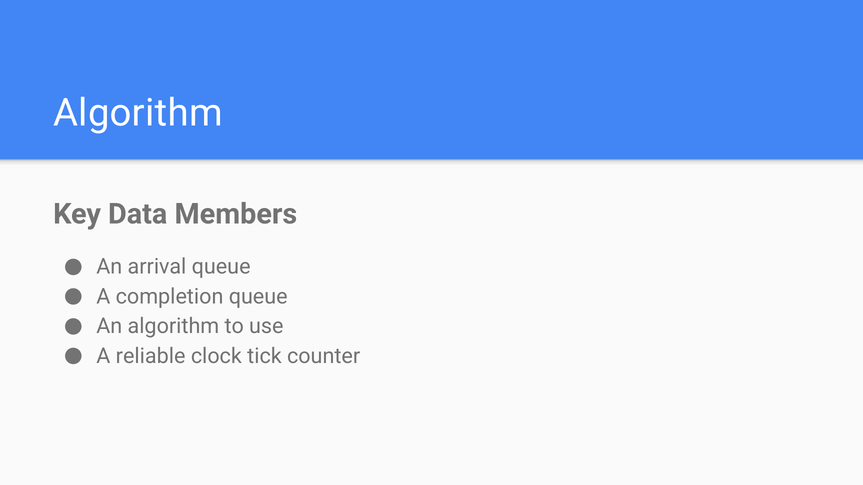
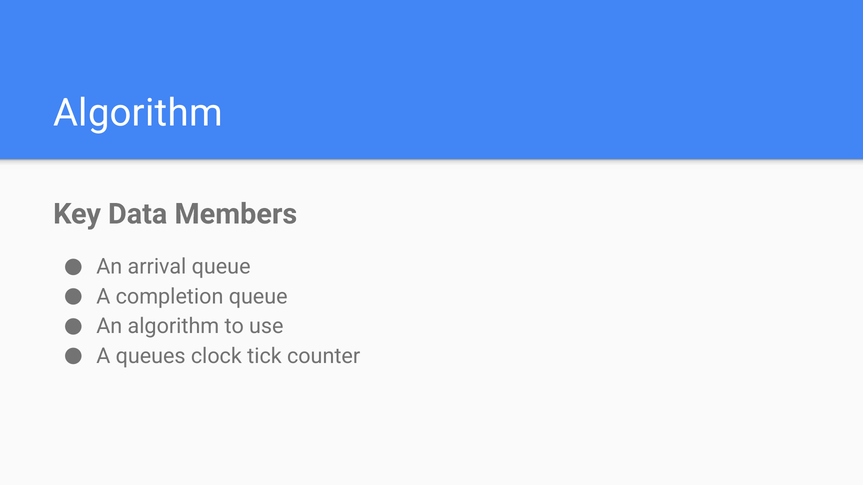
reliable: reliable -> queues
